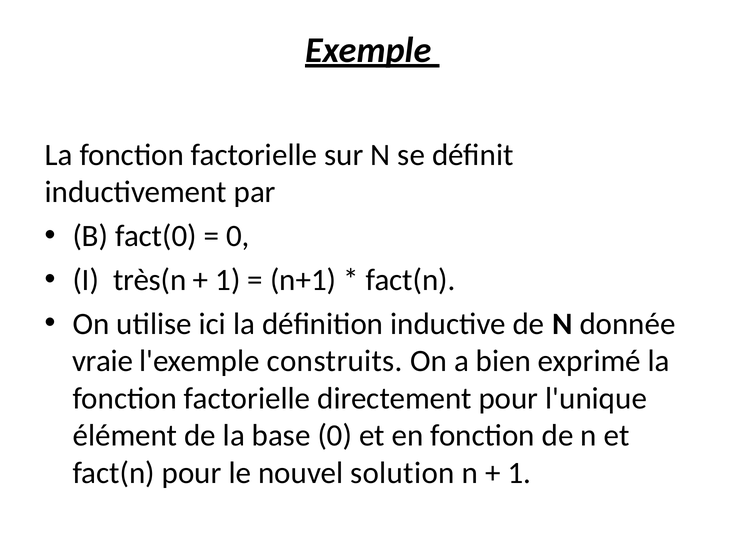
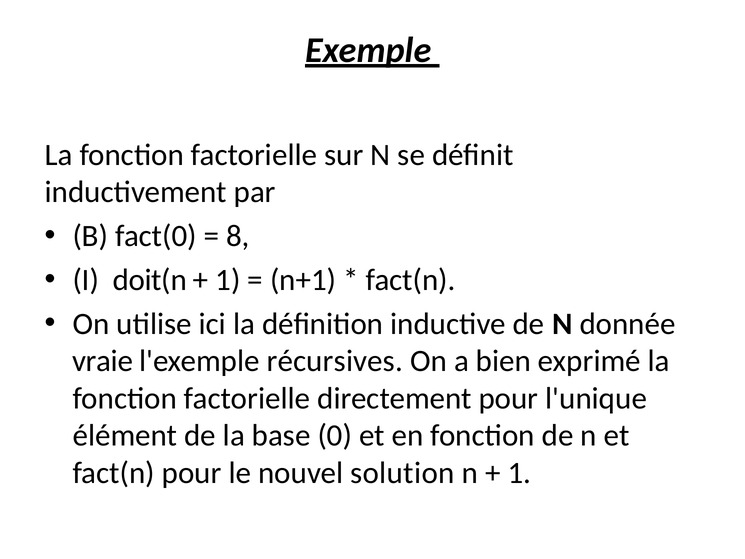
0 at (238, 236): 0 -> 8
très(n: très(n -> doit(n
construits: construits -> récursives
